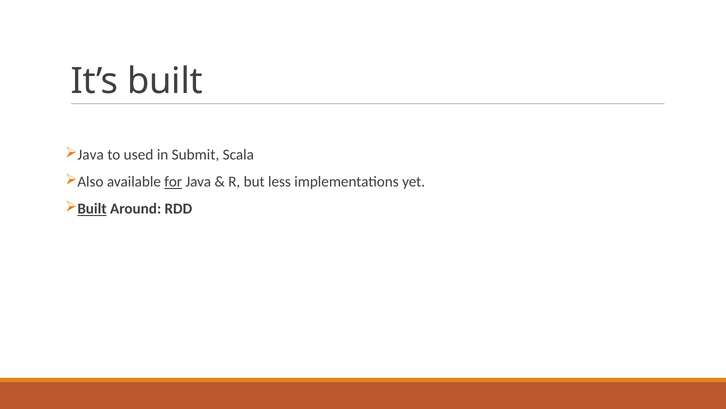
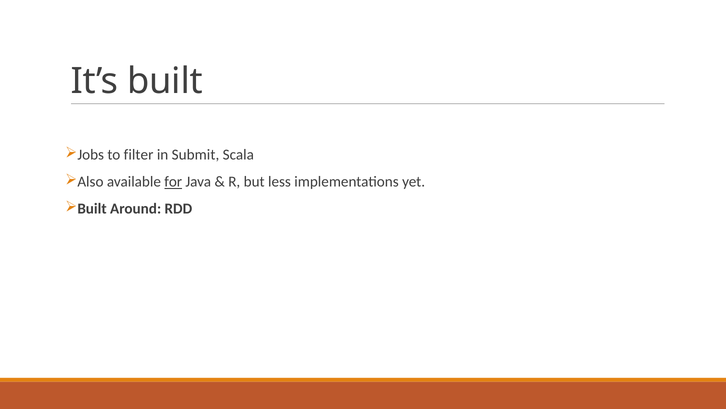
Java at (91, 155): Java -> Jobs
used: used -> filter
Built at (92, 208) underline: present -> none
